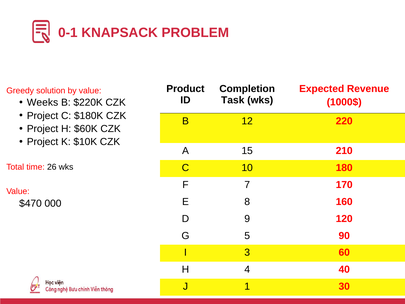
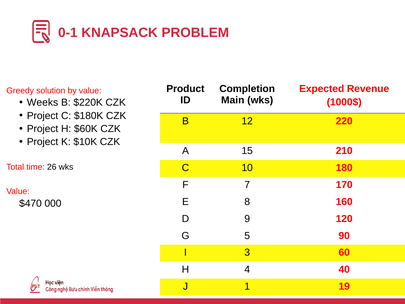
Task: Task -> Main
30: 30 -> 19
